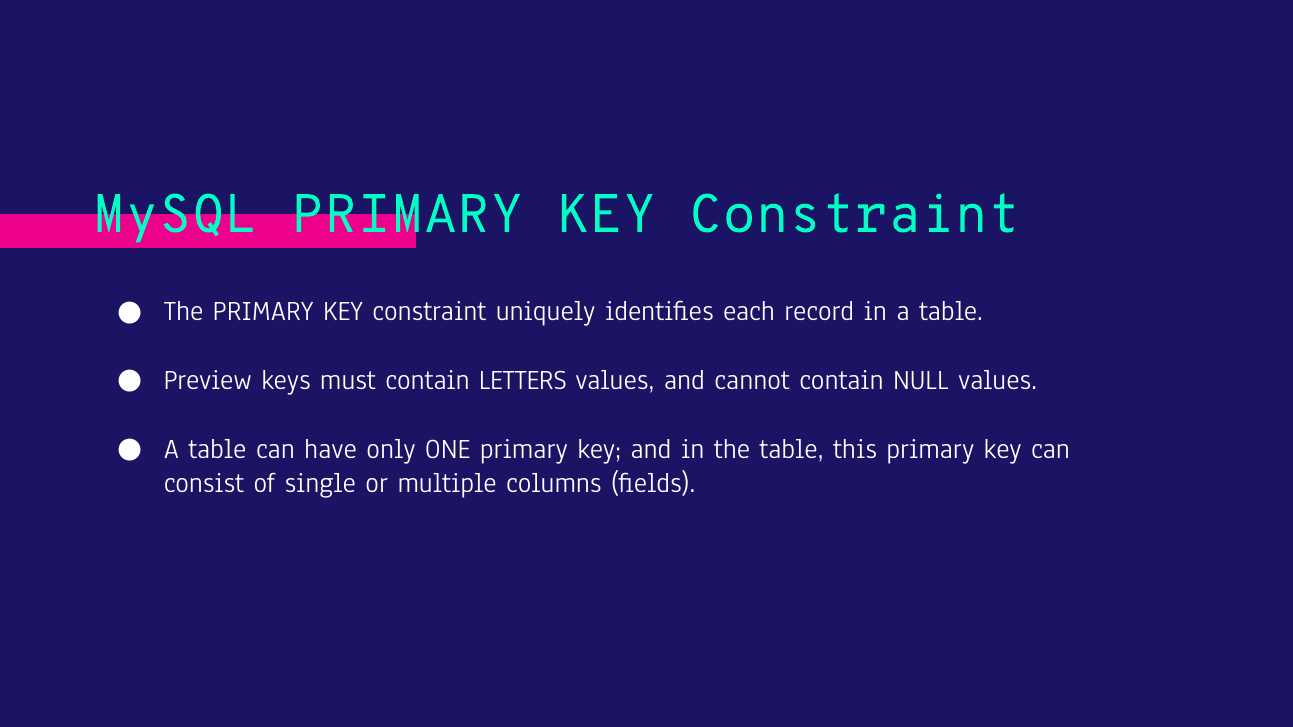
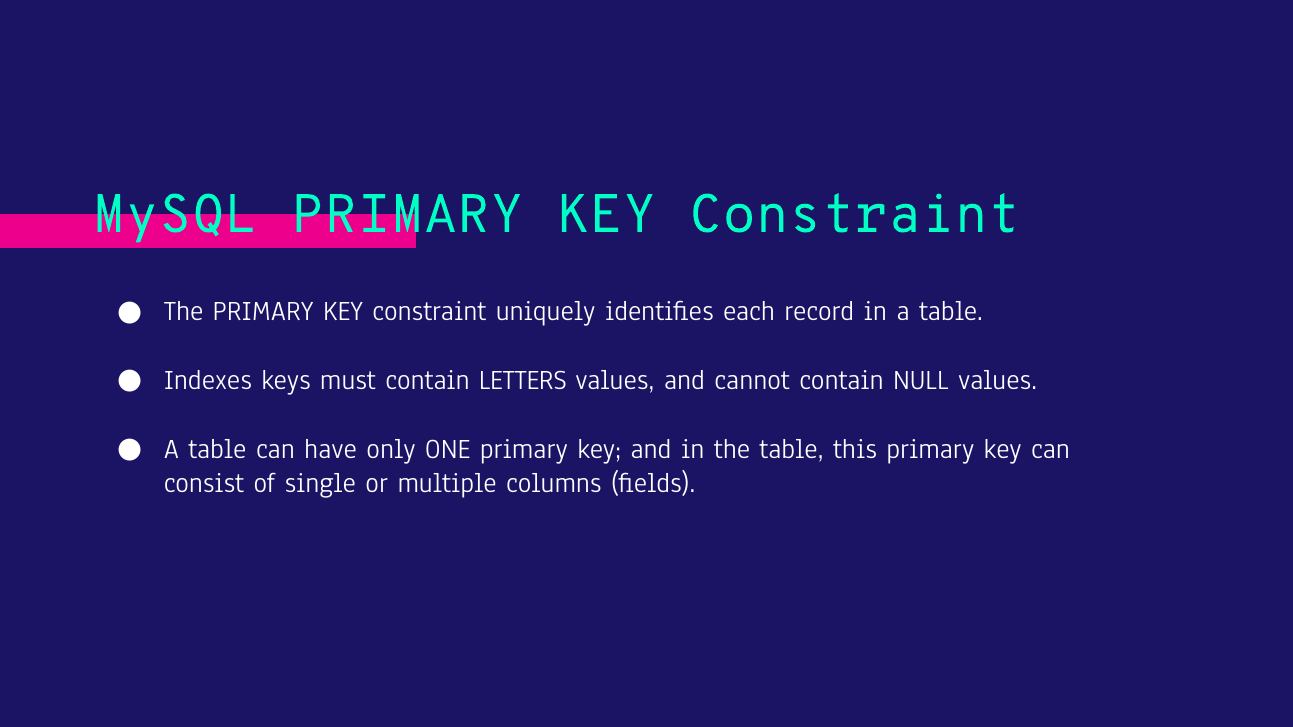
Preview: Preview -> Indexes
